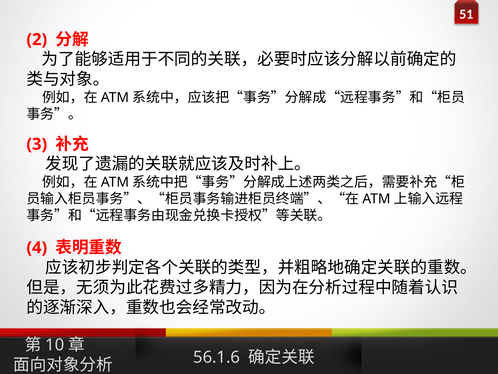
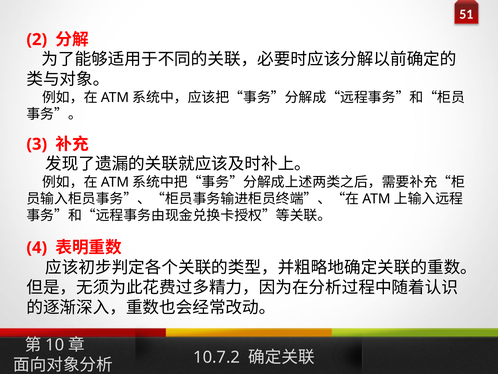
56.1.6: 56.1.6 -> 10.7.2
